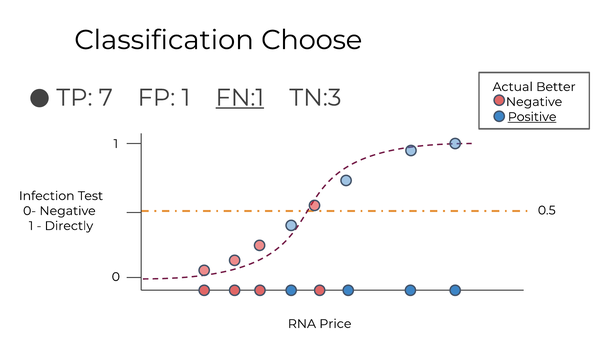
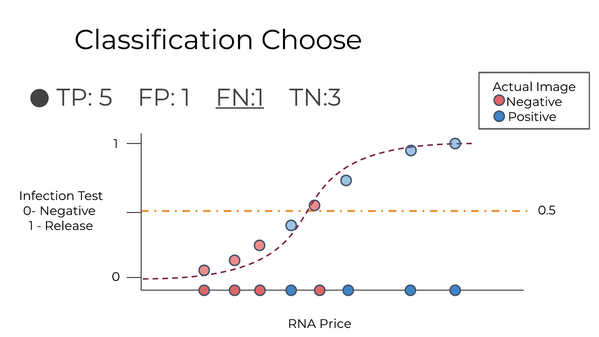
Better: Better -> Image
7: 7 -> 5
Positive underline: present -> none
Directly: Directly -> Release
